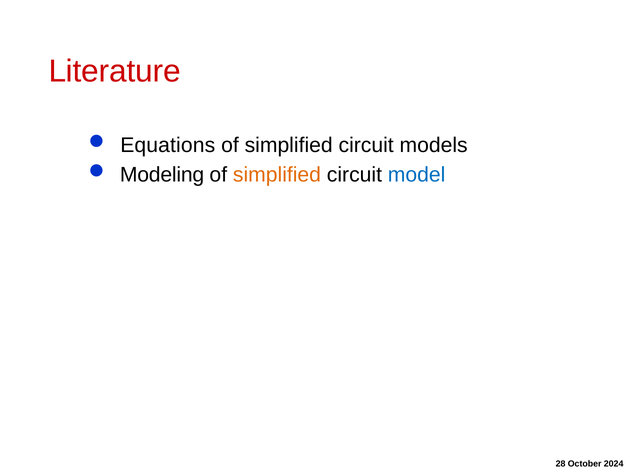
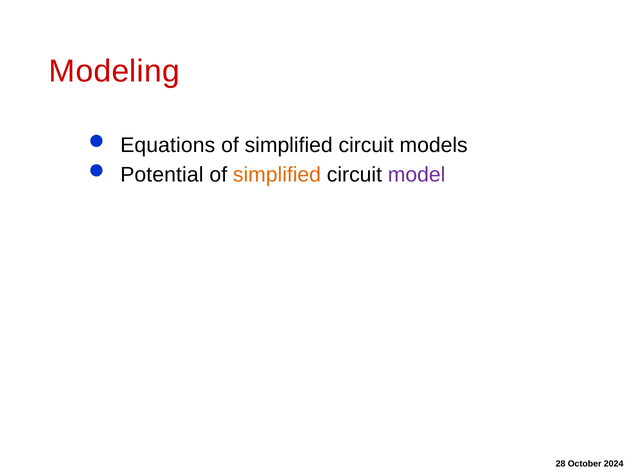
Literature: Literature -> Modeling
Modeling: Modeling -> Potential
model colour: blue -> purple
